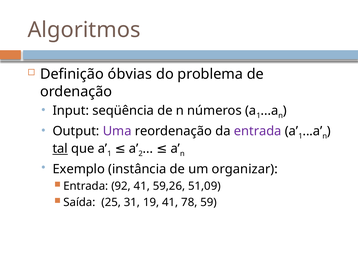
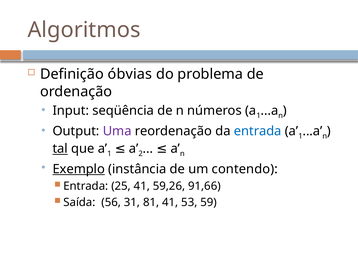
entrada at (258, 131) colour: purple -> blue
Exemplo underline: none -> present
organizar: organizar -> contendo
92: 92 -> 25
51,09: 51,09 -> 91,66
25: 25 -> 56
19: 19 -> 81
78: 78 -> 53
